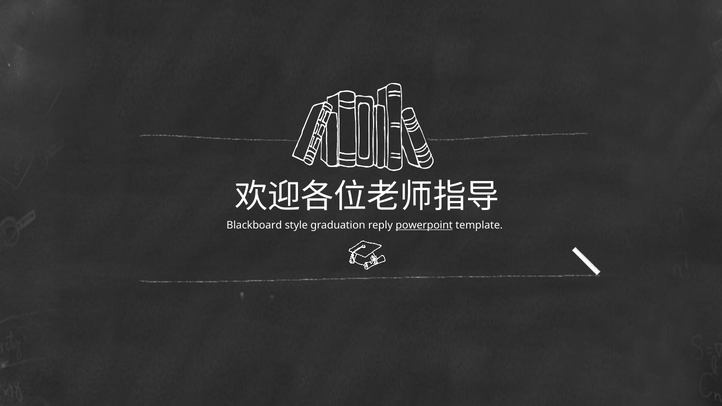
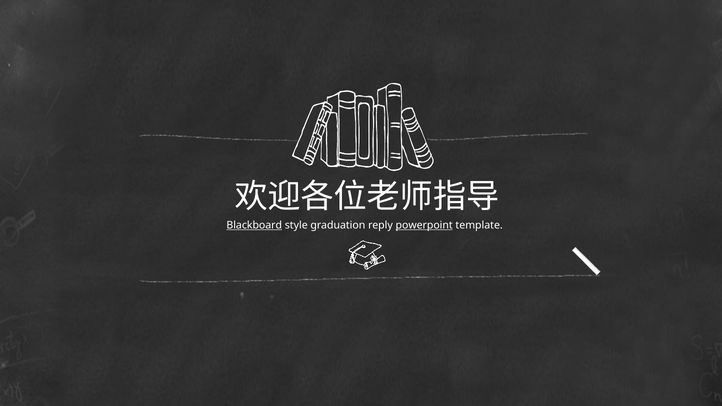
Blackboard underline: none -> present
